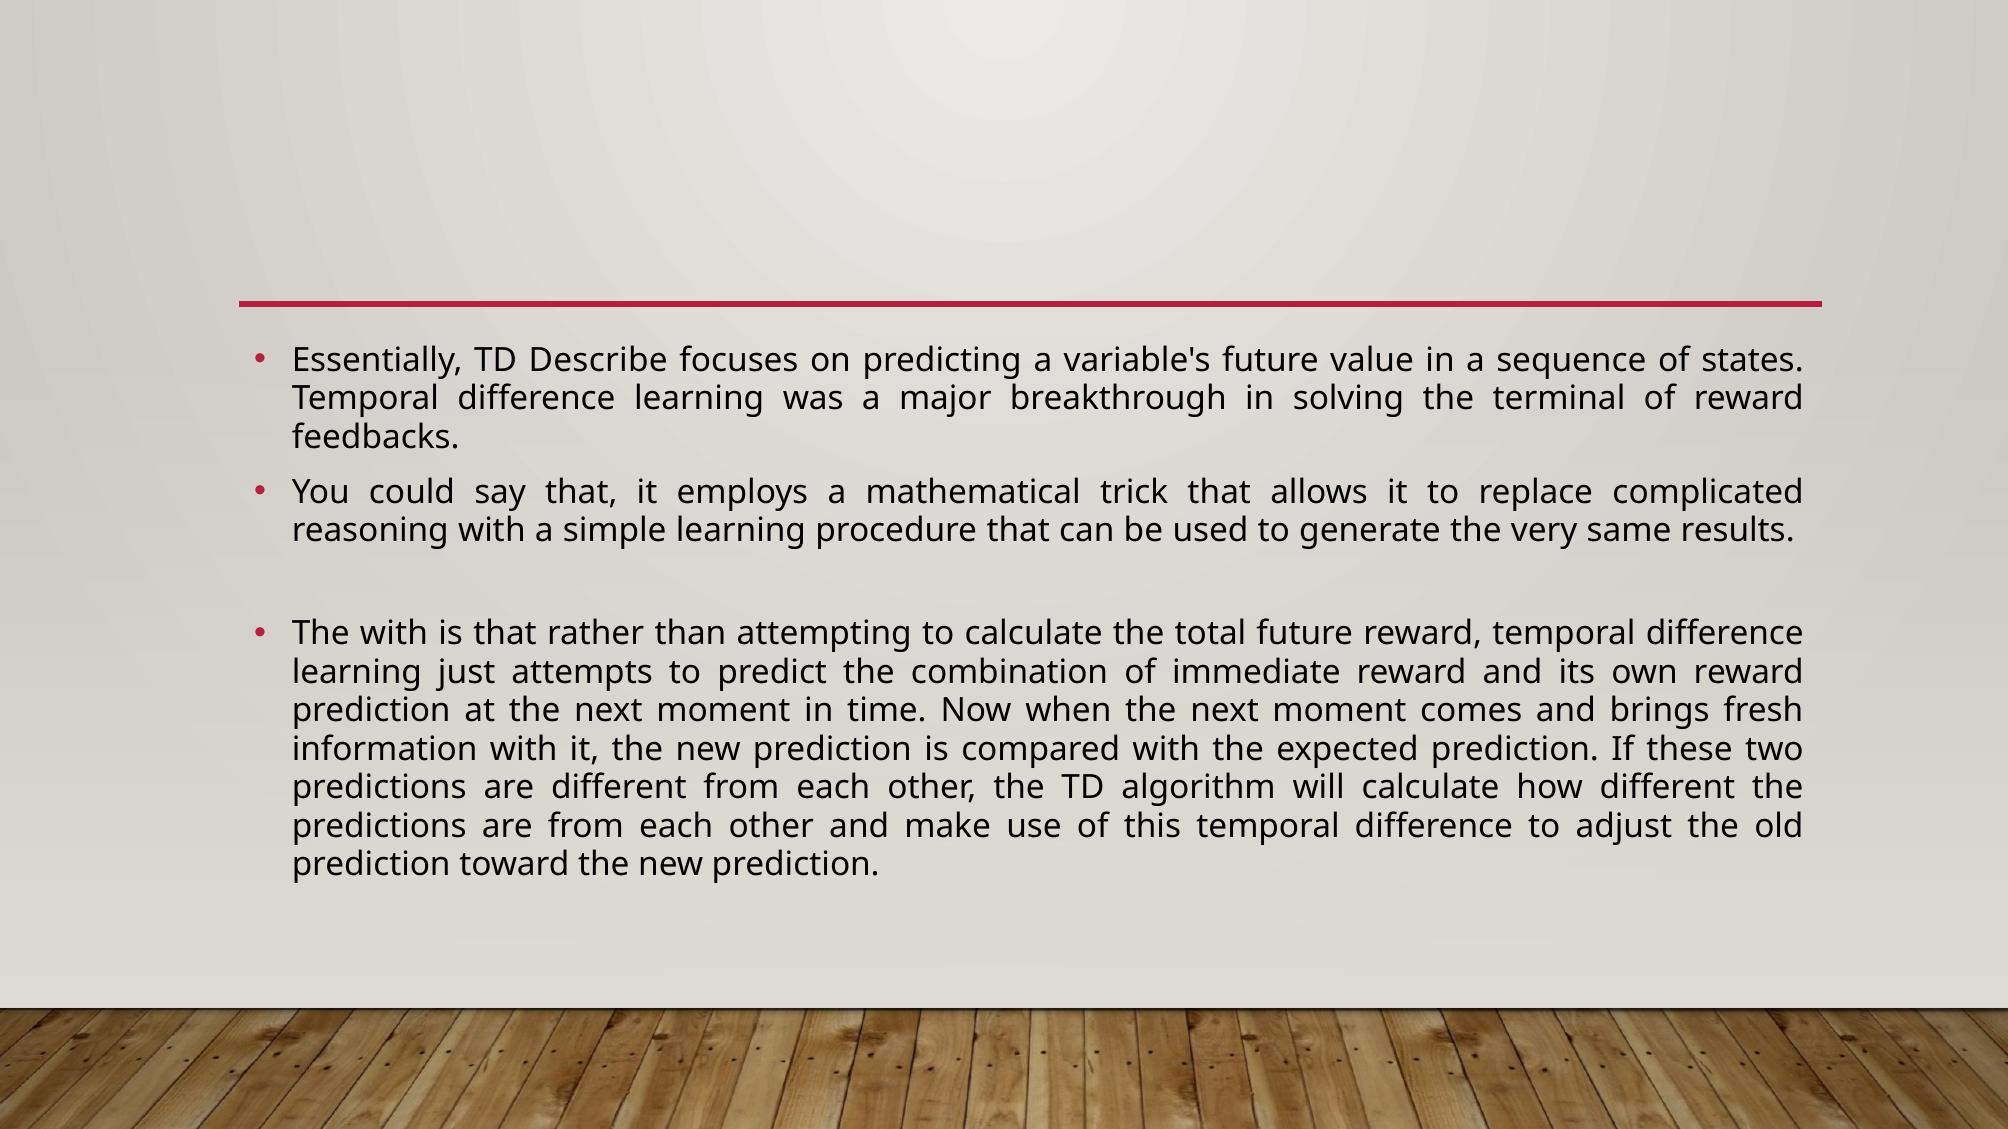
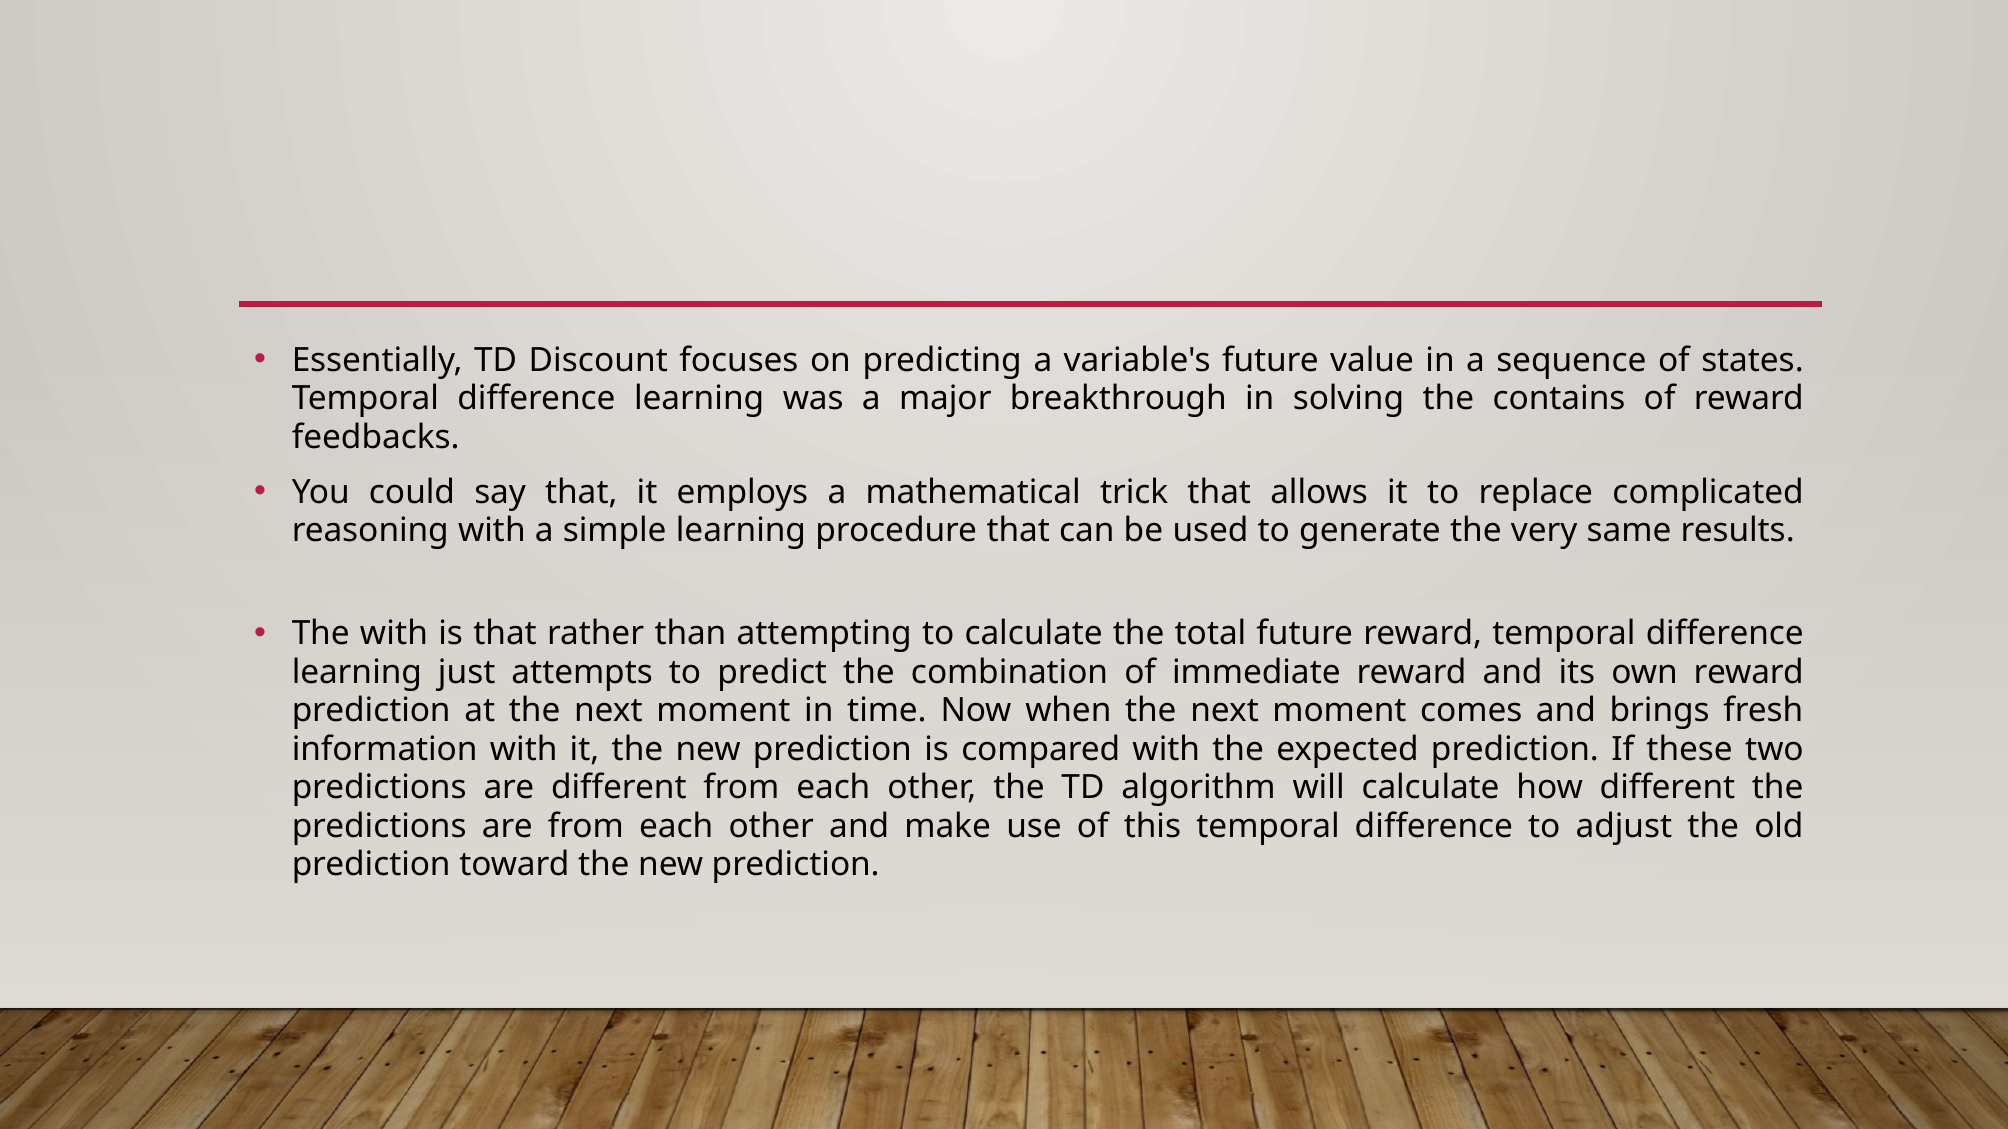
Describe: Describe -> Discount
terminal: terminal -> contains
